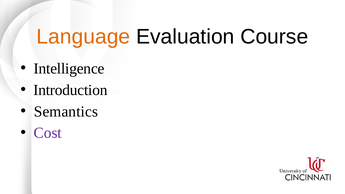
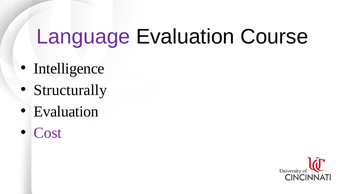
Language colour: orange -> purple
Introduction: Introduction -> Structurally
Semantics at (66, 111): Semantics -> Evaluation
